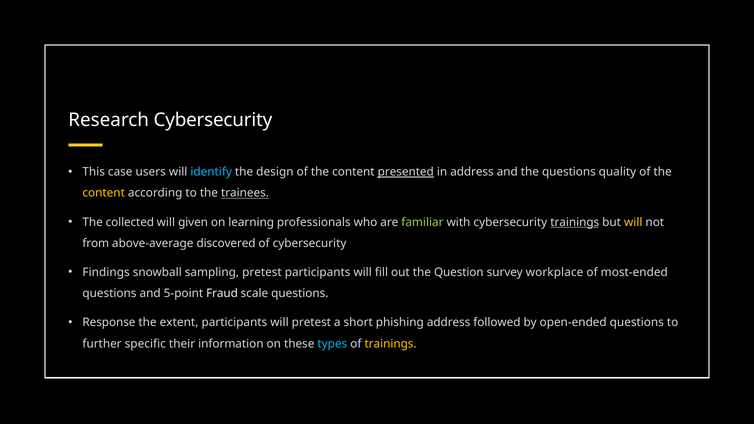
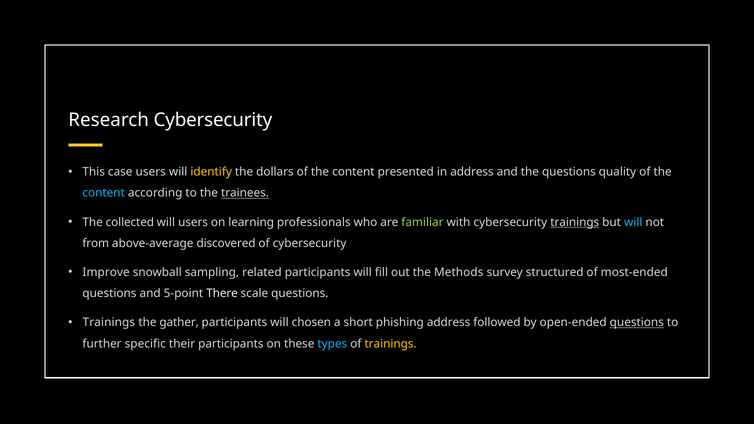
identify colour: light blue -> yellow
design: design -> dollars
presented underline: present -> none
content at (104, 193) colour: yellow -> light blue
will given: given -> users
will at (633, 222) colour: yellow -> light blue
Findings: Findings -> Improve
sampling pretest: pretest -> related
Question: Question -> Methods
workplace: workplace -> structured
Fraud: Fraud -> There
Response at (109, 323): Response -> Trainings
extent: extent -> gather
will pretest: pretest -> chosen
questions at (637, 323) underline: none -> present
their information: information -> participants
